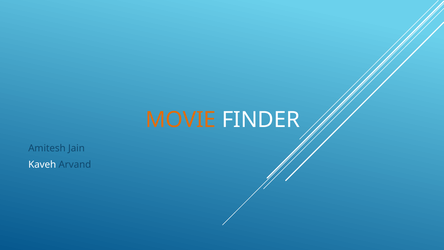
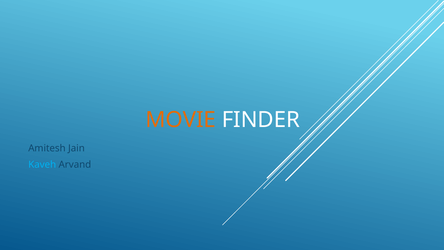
Kaveh colour: white -> light blue
